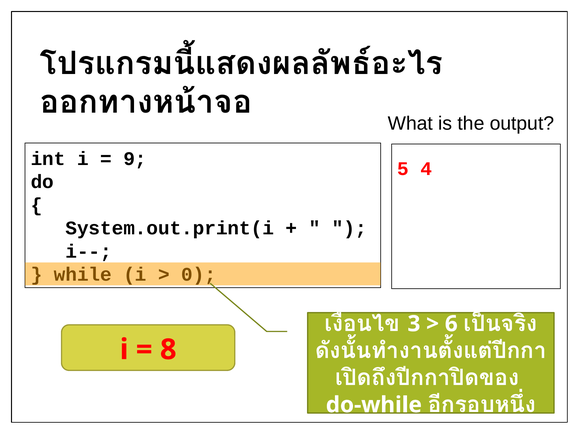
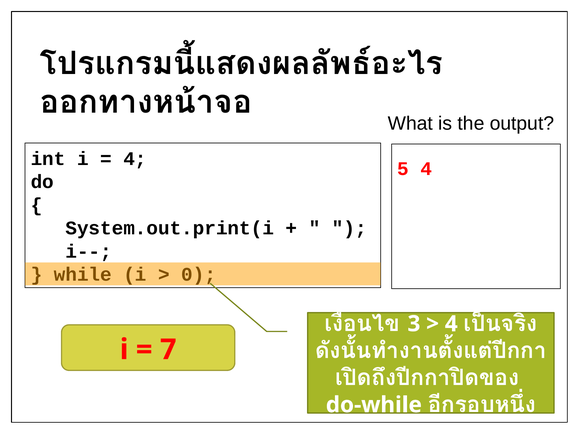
9 at (135, 159): 9 -> 4
6 at (451, 324): 6 -> 4
8: 8 -> 7
